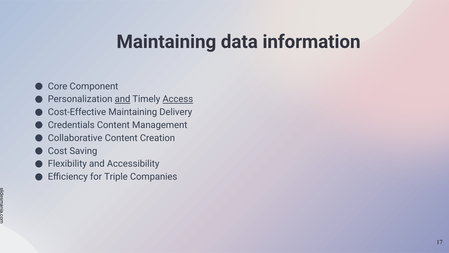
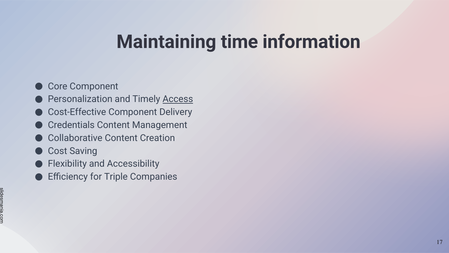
data: data -> time
and at (123, 99) underline: present -> none
Cost-Effective Maintaining: Maintaining -> Component
